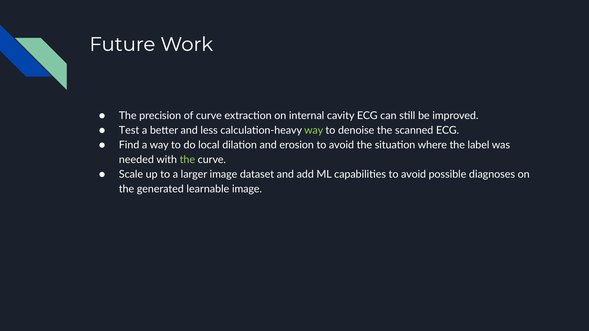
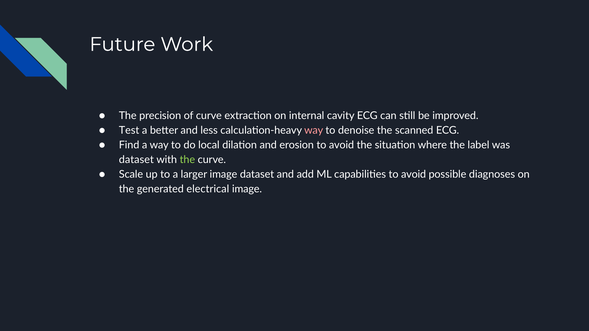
way at (314, 131) colour: light green -> pink
needed at (136, 160): needed -> dataset
learnable: learnable -> electrical
